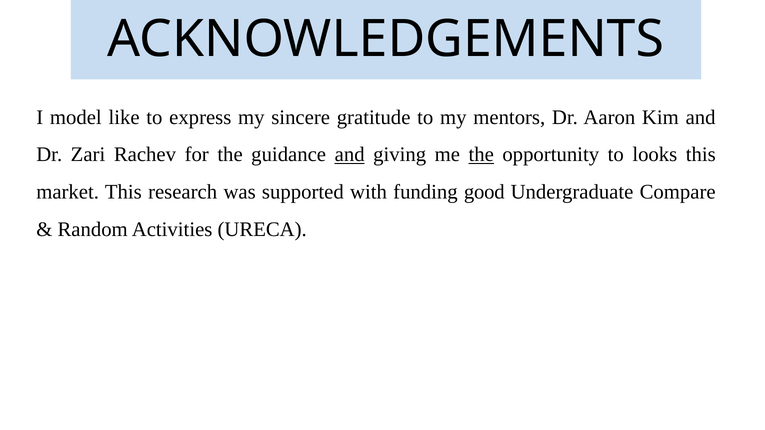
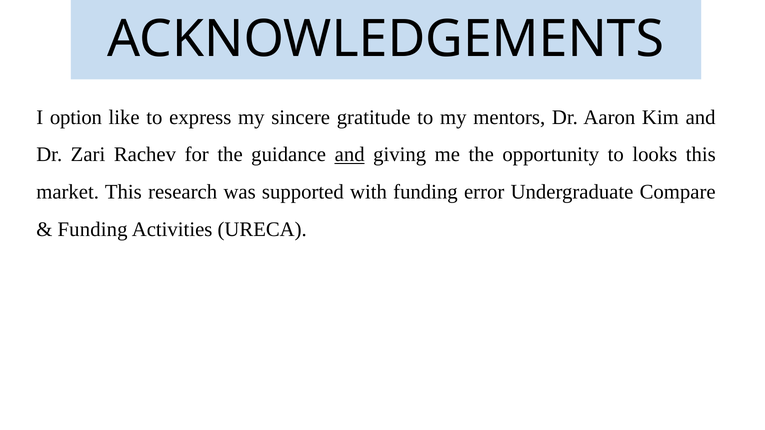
model: model -> option
the at (481, 155) underline: present -> none
good: good -> error
Random at (93, 229): Random -> Funding
